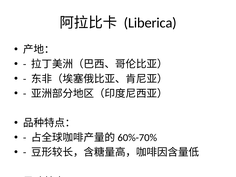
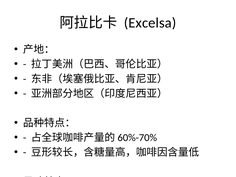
Liberica: Liberica -> Excelsa
